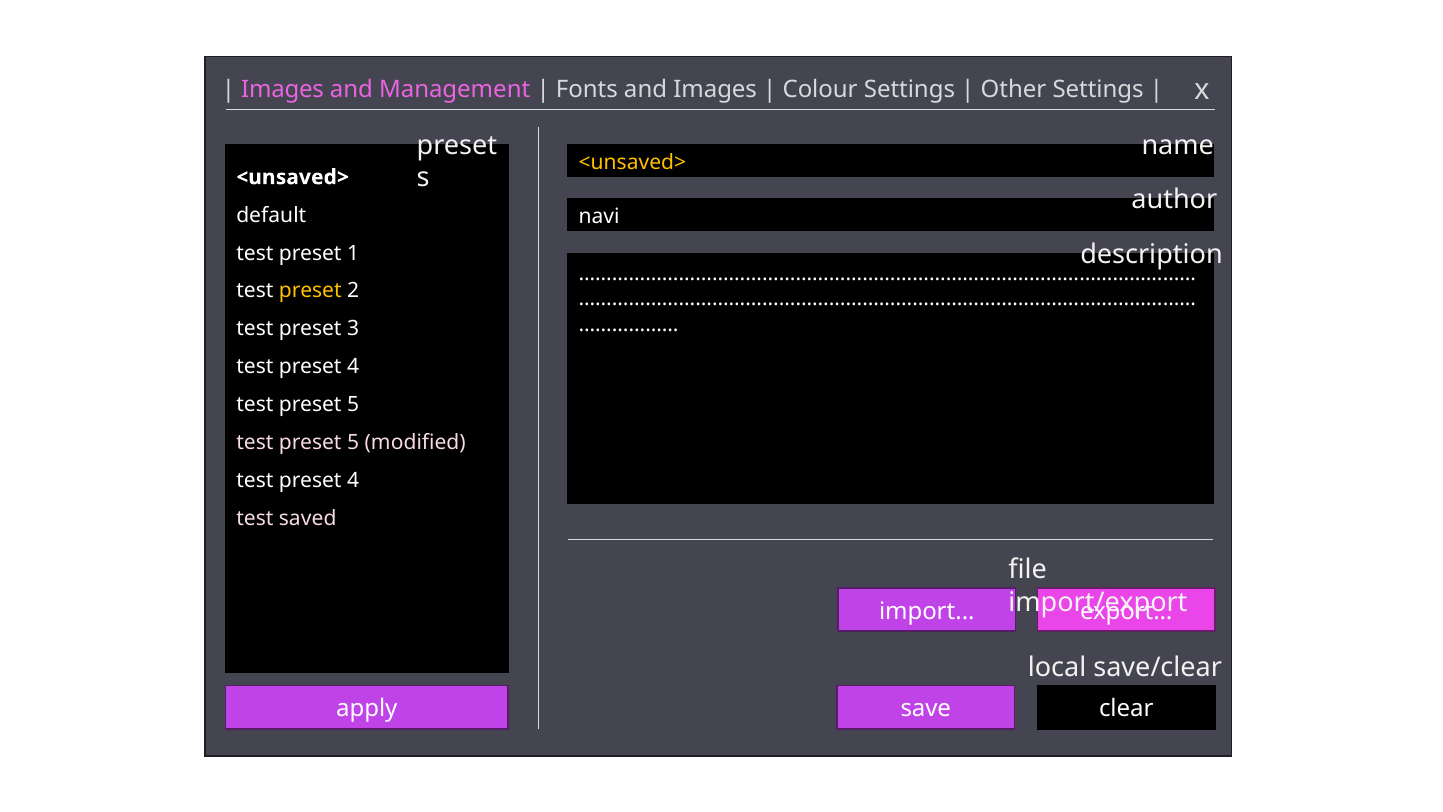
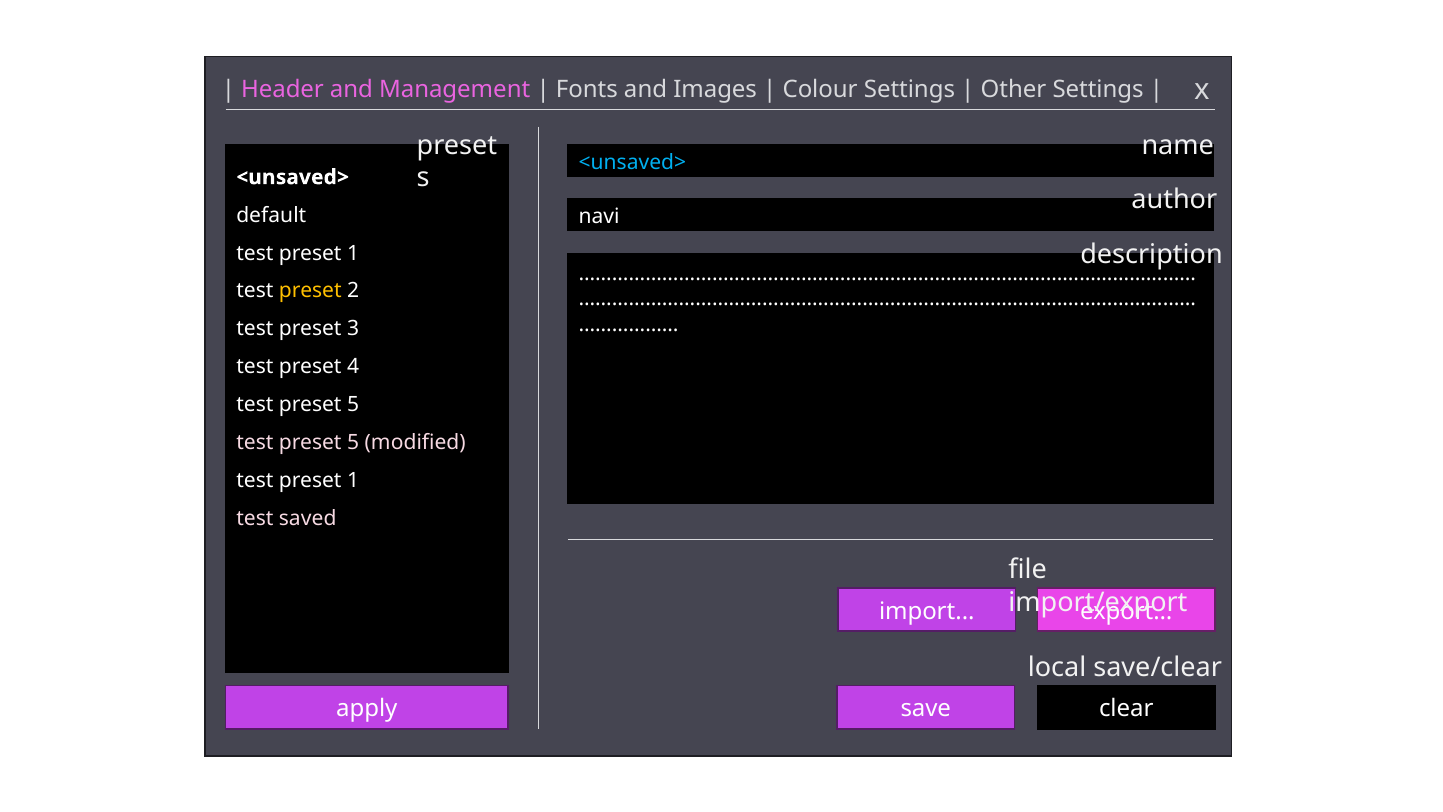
Images at (283, 89): Images -> Header
<unsaved> at (632, 162) colour: yellow -> light blue
4 at (353, 480): 4 -> 1
